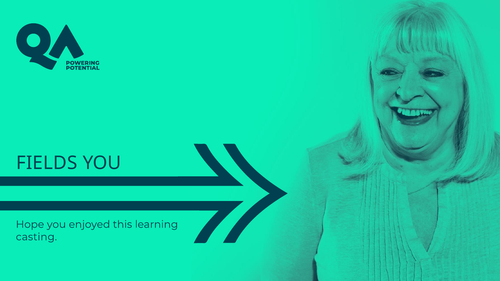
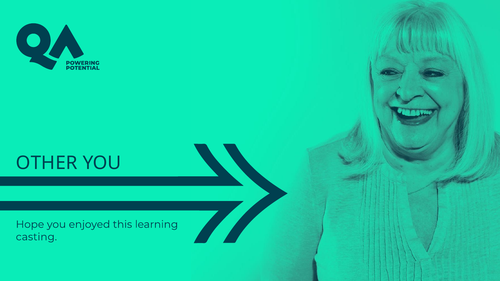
FIELDS: FIELDS -> OTHER
